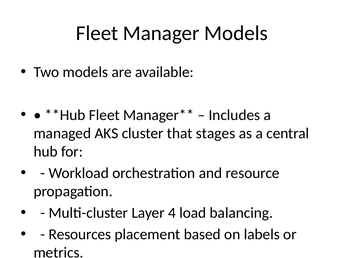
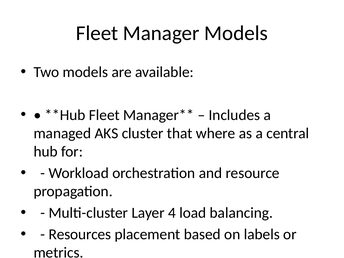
stages: stages -> where
